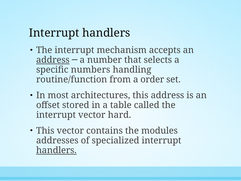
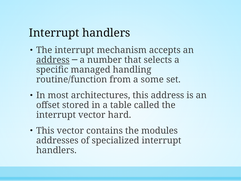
numbers: numbers -> managed
order: order -> some
handlers at (56, 150) underline: present -> none
